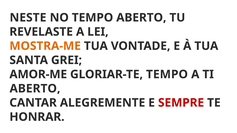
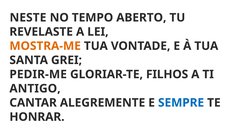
AMOR-ME: AMOR-ME -> PEDIR-ME
GLORIAR-TE TEMPO: TEMPO -> FILHOS
ABERTO at (35, 89): ABERTO -> ANTIGO
SEMPRE colour: red -> blue
